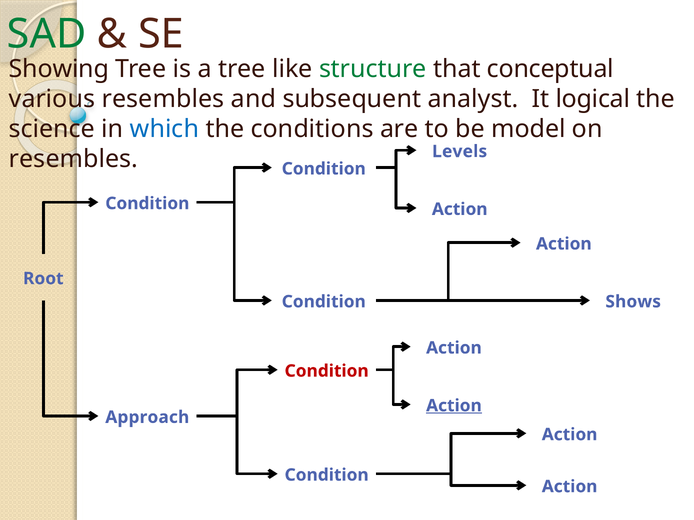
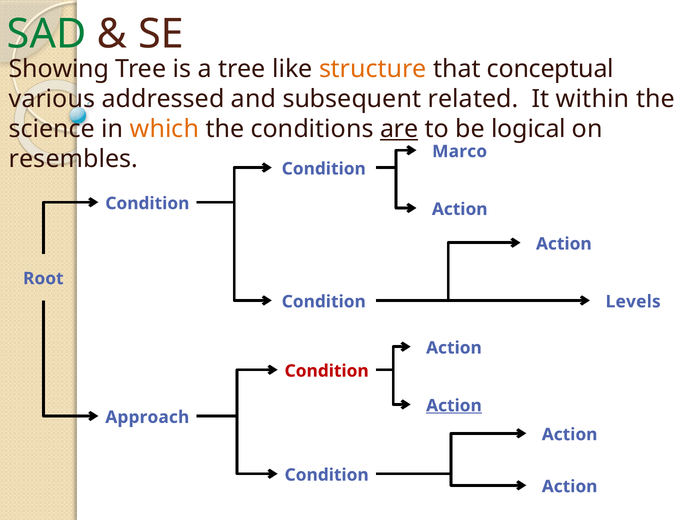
structure colour: green -> orange
various resembles: resembles -> addressed
analyst: analyst -> related
logical: logical -> within
which colour: blue -> orange
are underline: none -> present
model: model -> logical
Levels: Levels -> Marco
Shows: Shows -> Levels
